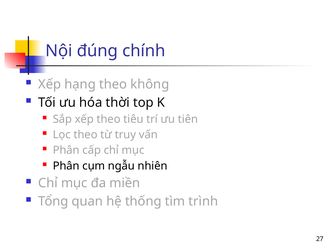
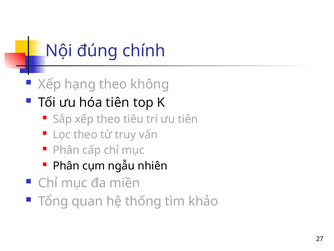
hóa thời: thời -> tiên
trình: trình -> khảo
